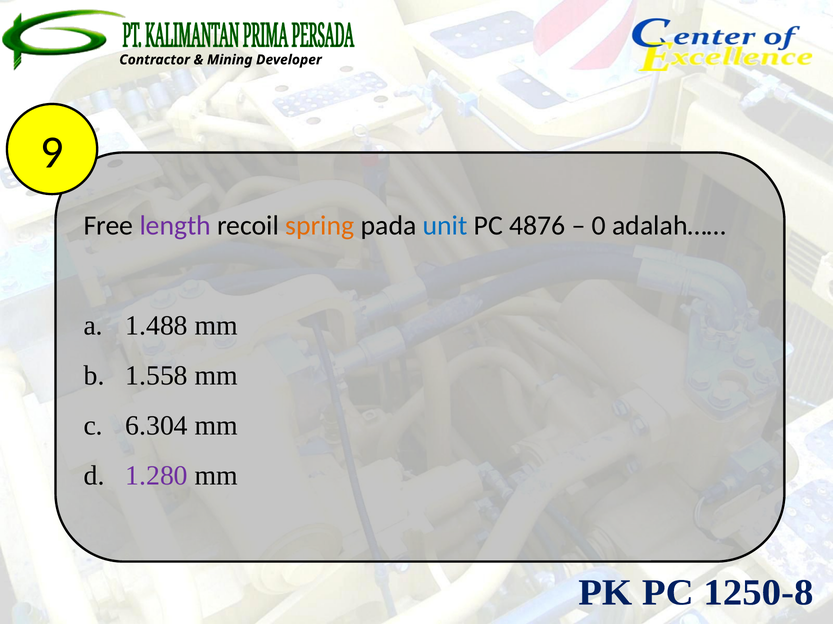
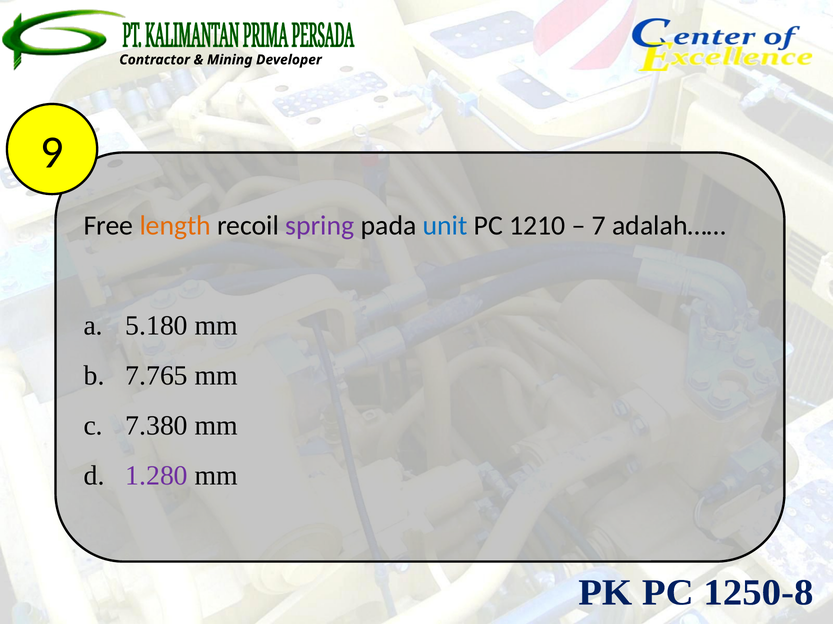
length colour: purple -> orange
spring colour: orange -> purple
4876: 4876 -> 1210
0: 0 -> 7
1.488: 1.488 -> 5.180
1.558: 1.558 -> 7.765
6.304: 6.304 -> 7.380
